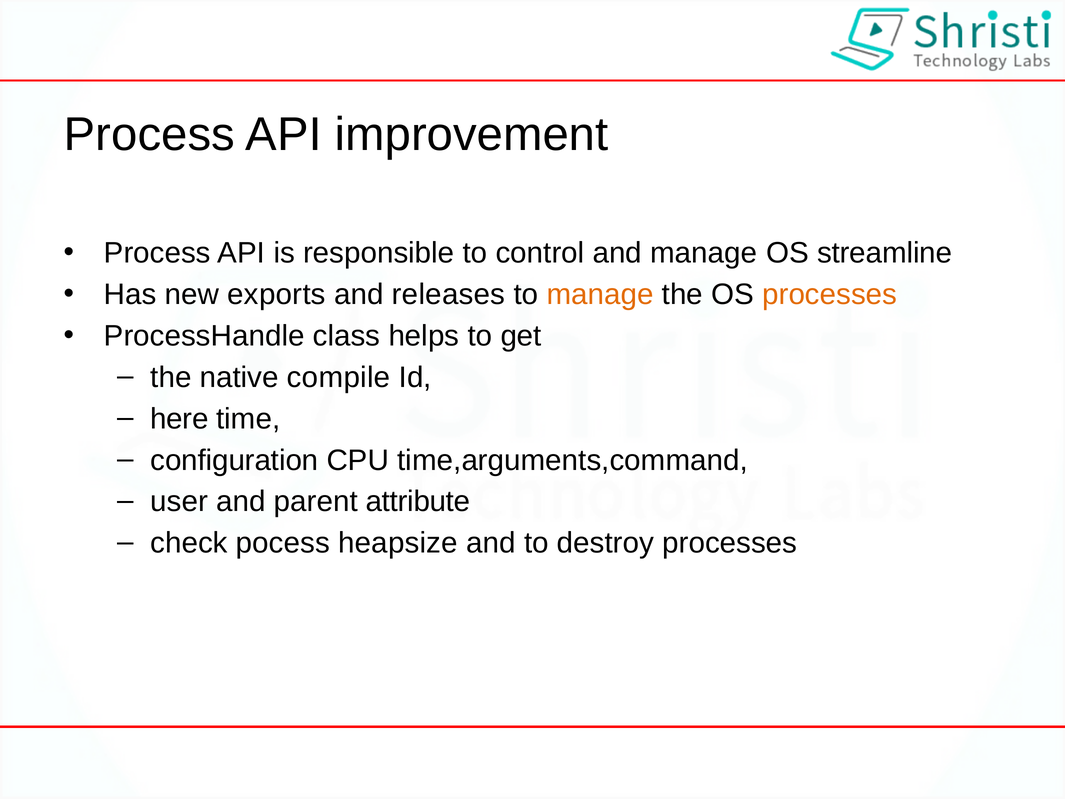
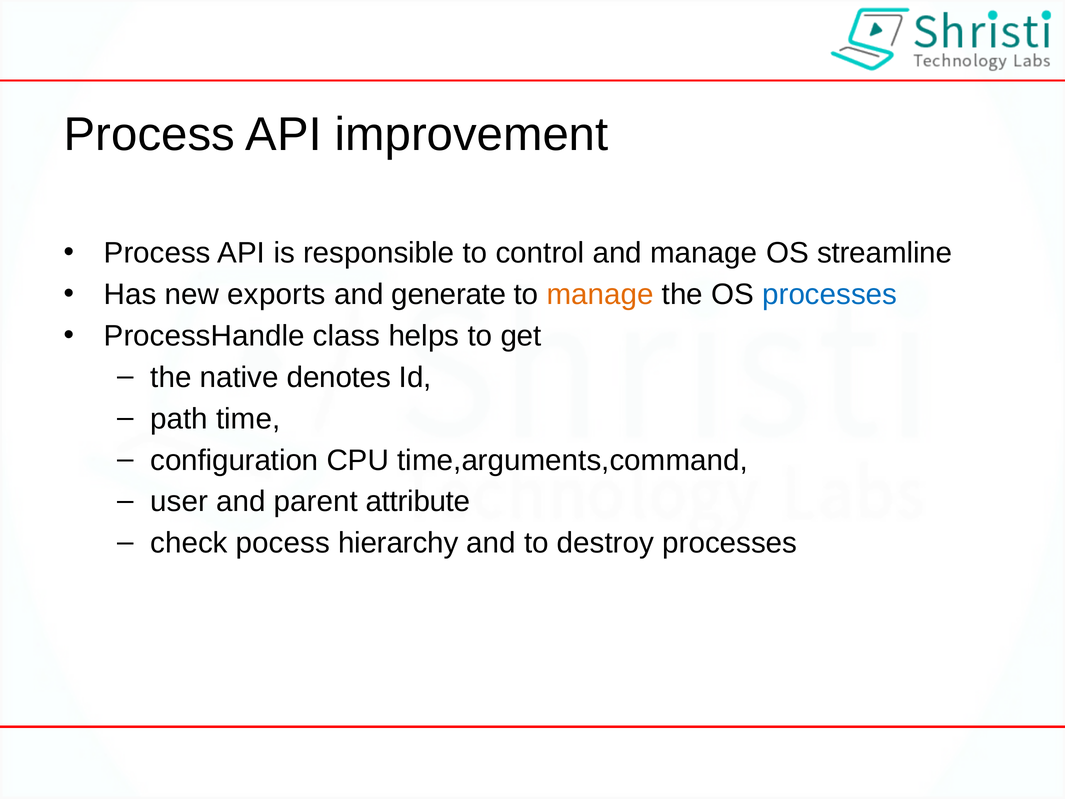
releases: releases -> generate
processes at (830, 294) colour: orange -> blue
compile: compile -> denotes
here: here -> path
heapsize: heapsize -> hierarchy
